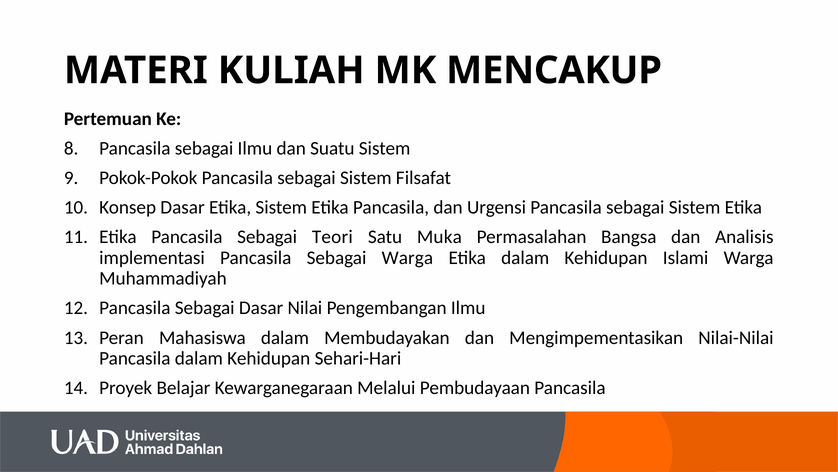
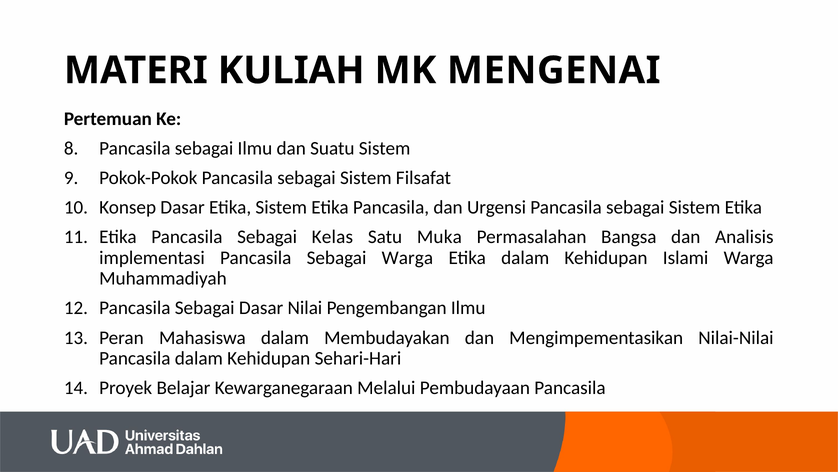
MENCAKUP: MENCAKUP -> MENGENAI
Teori: Teori -> Kelas
